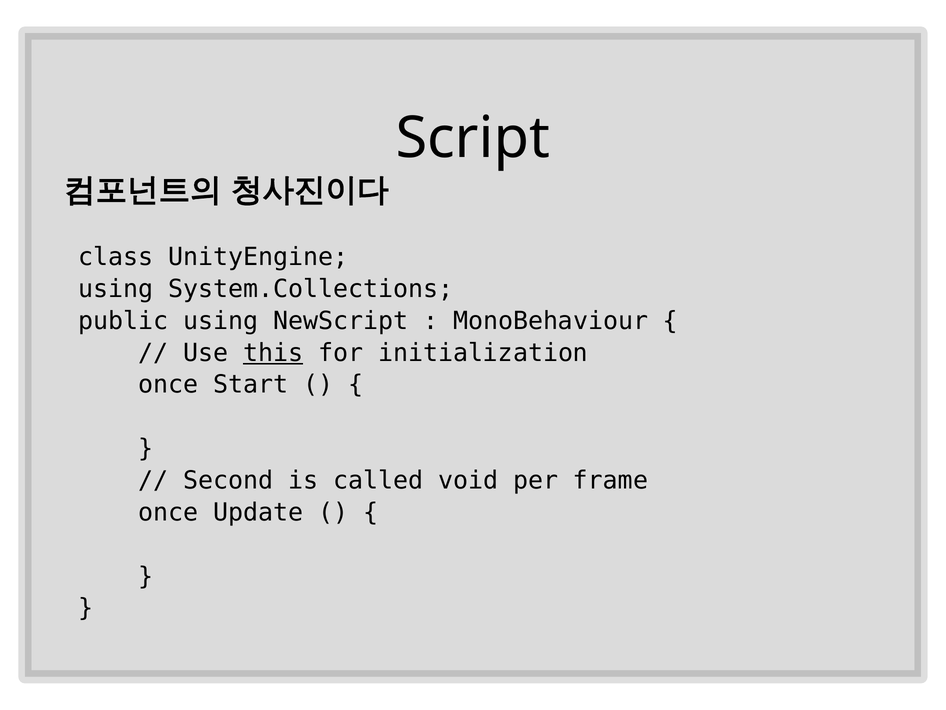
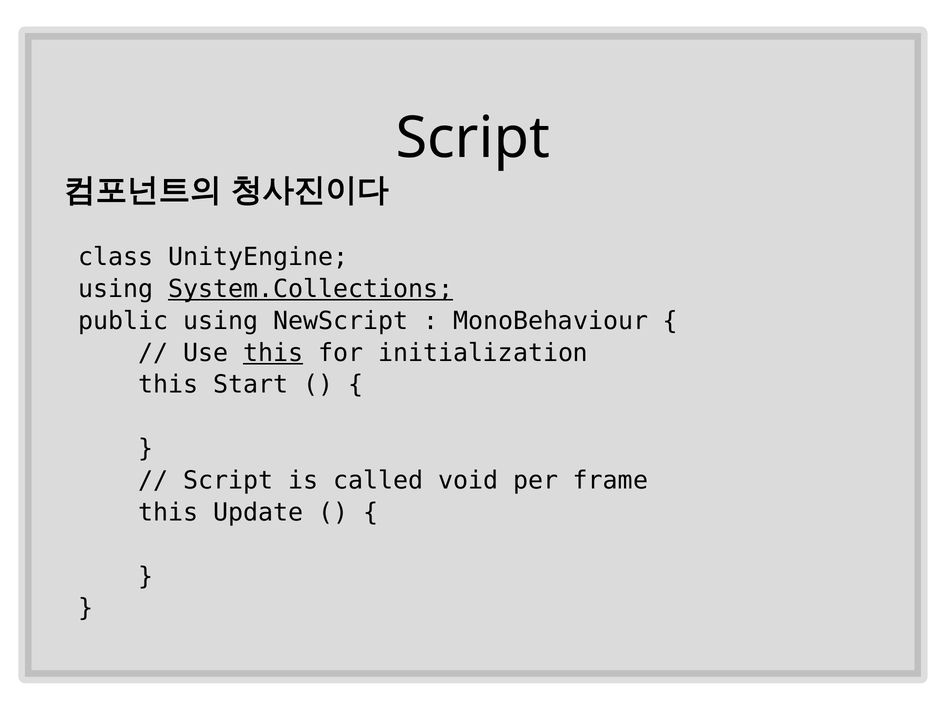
System.Collections underline: none -> present
once at (168, 384): once -> this
Second at (228, 480): Second -> Script
once at (168, 512): once -> this
